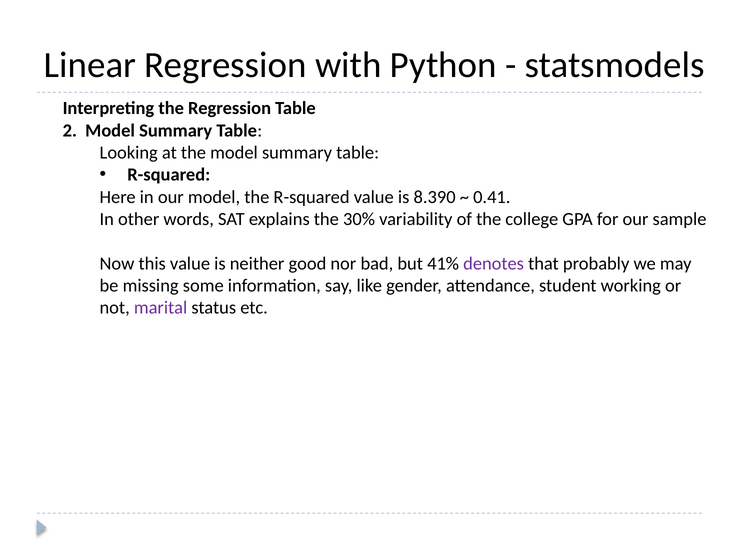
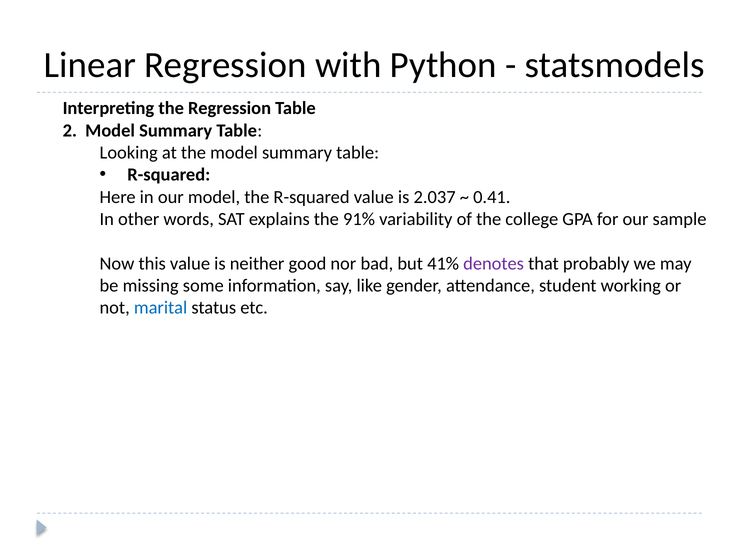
8.390: 8.390 -> 2.037
30%: 30% -> 91%
marital colour: purple -> blue
